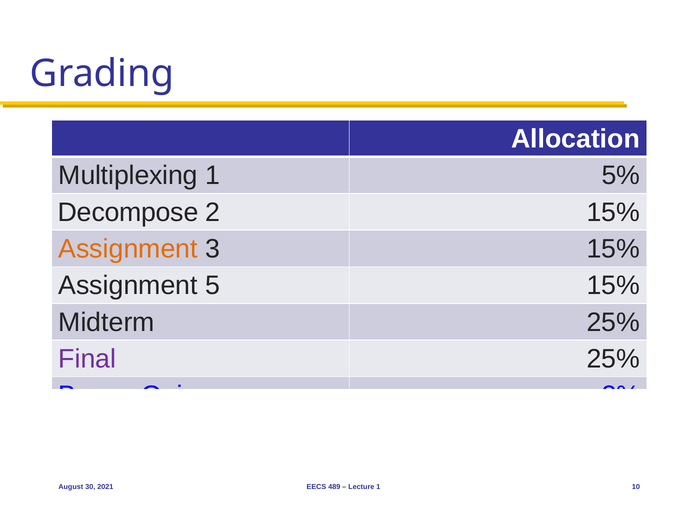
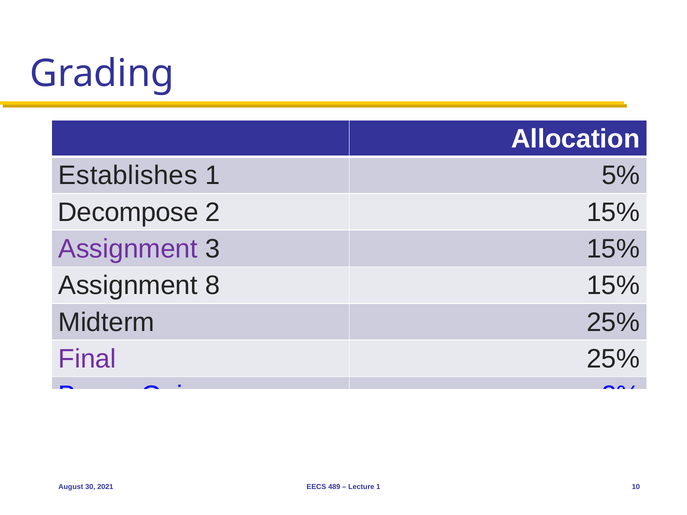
Multiplexing: Multiplexing -> Establishes
Assignment at (128, 249) colour: orange -> purple
5: 5 -> 8
